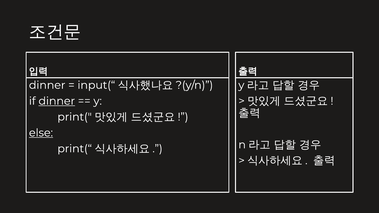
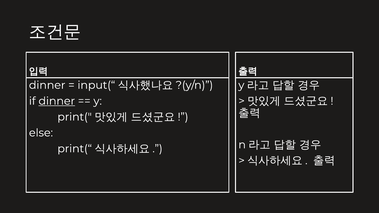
else underline: present -> none
